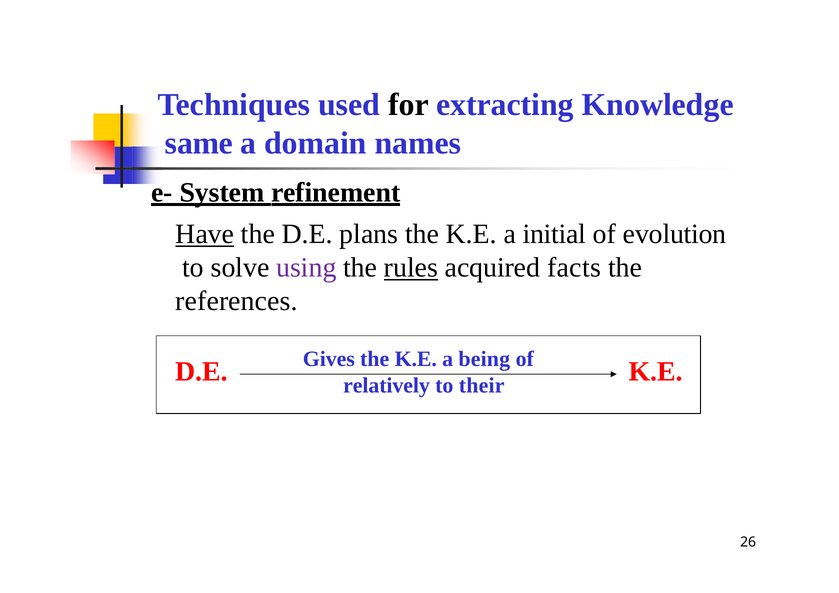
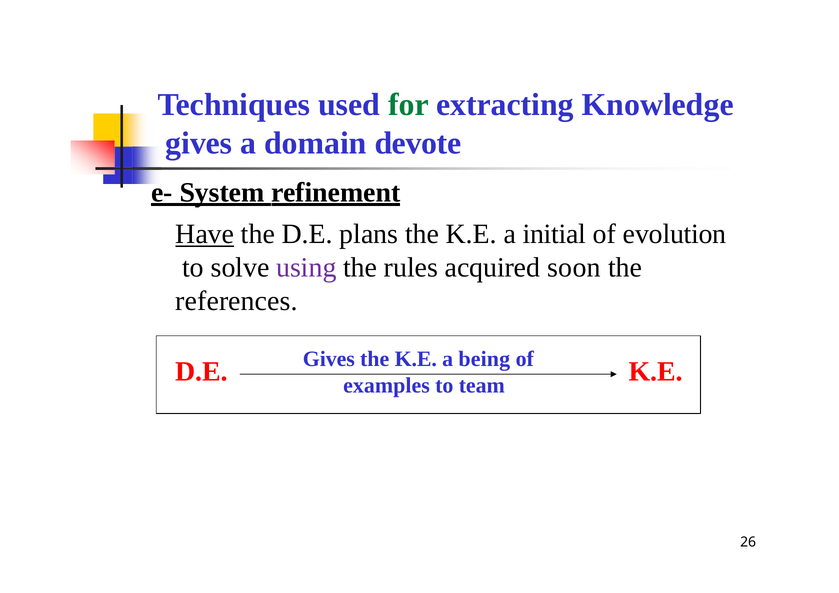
for colour: black -> green
same at (199, 143): same -> gives
names: names -> devote
rules underline: present -> none
facts: facts -> soon
relatively: relatively -> examples
their: their -> team
